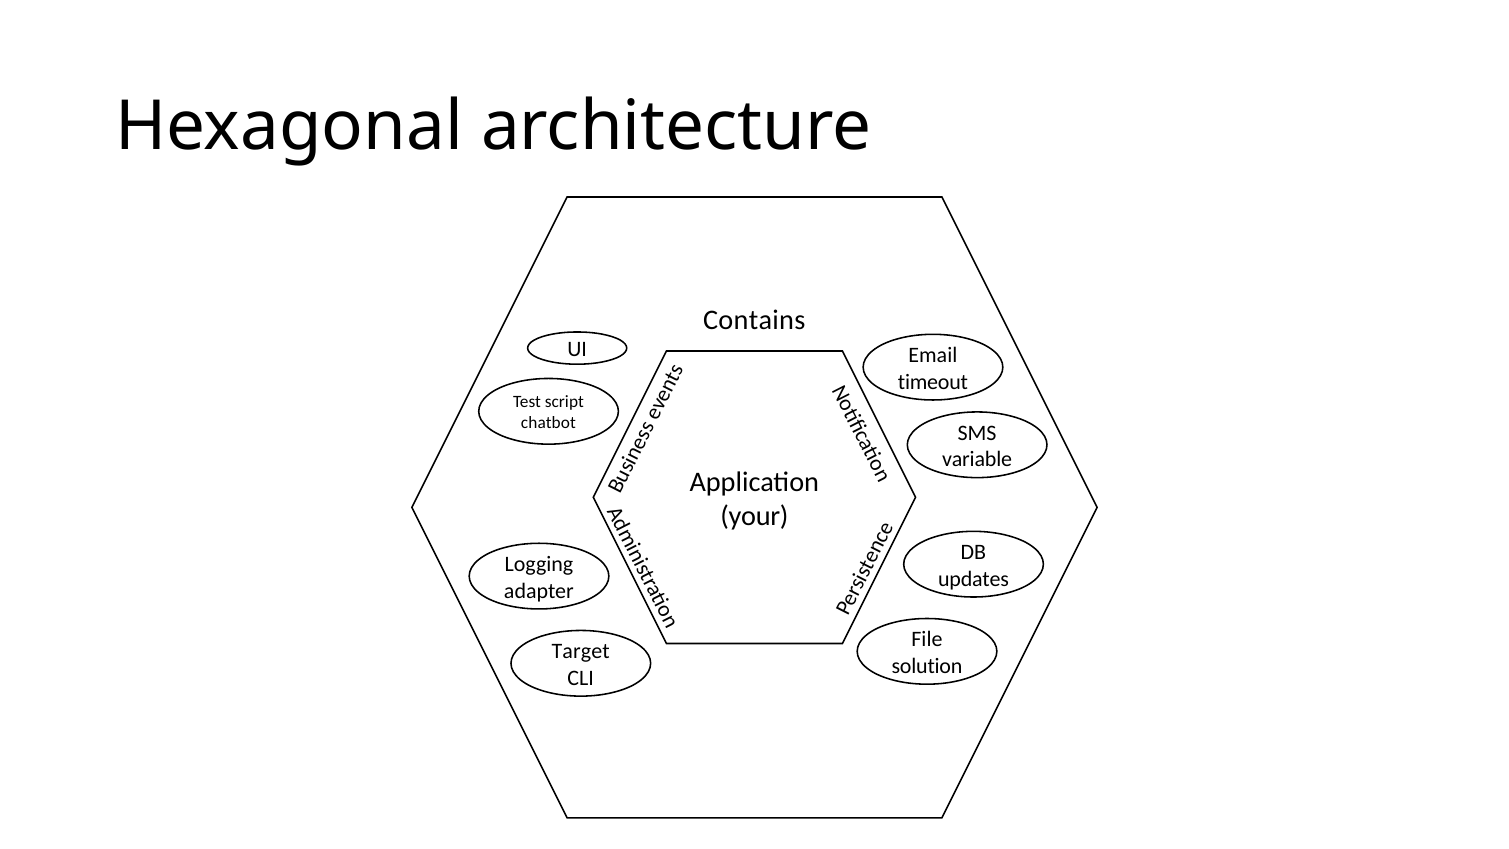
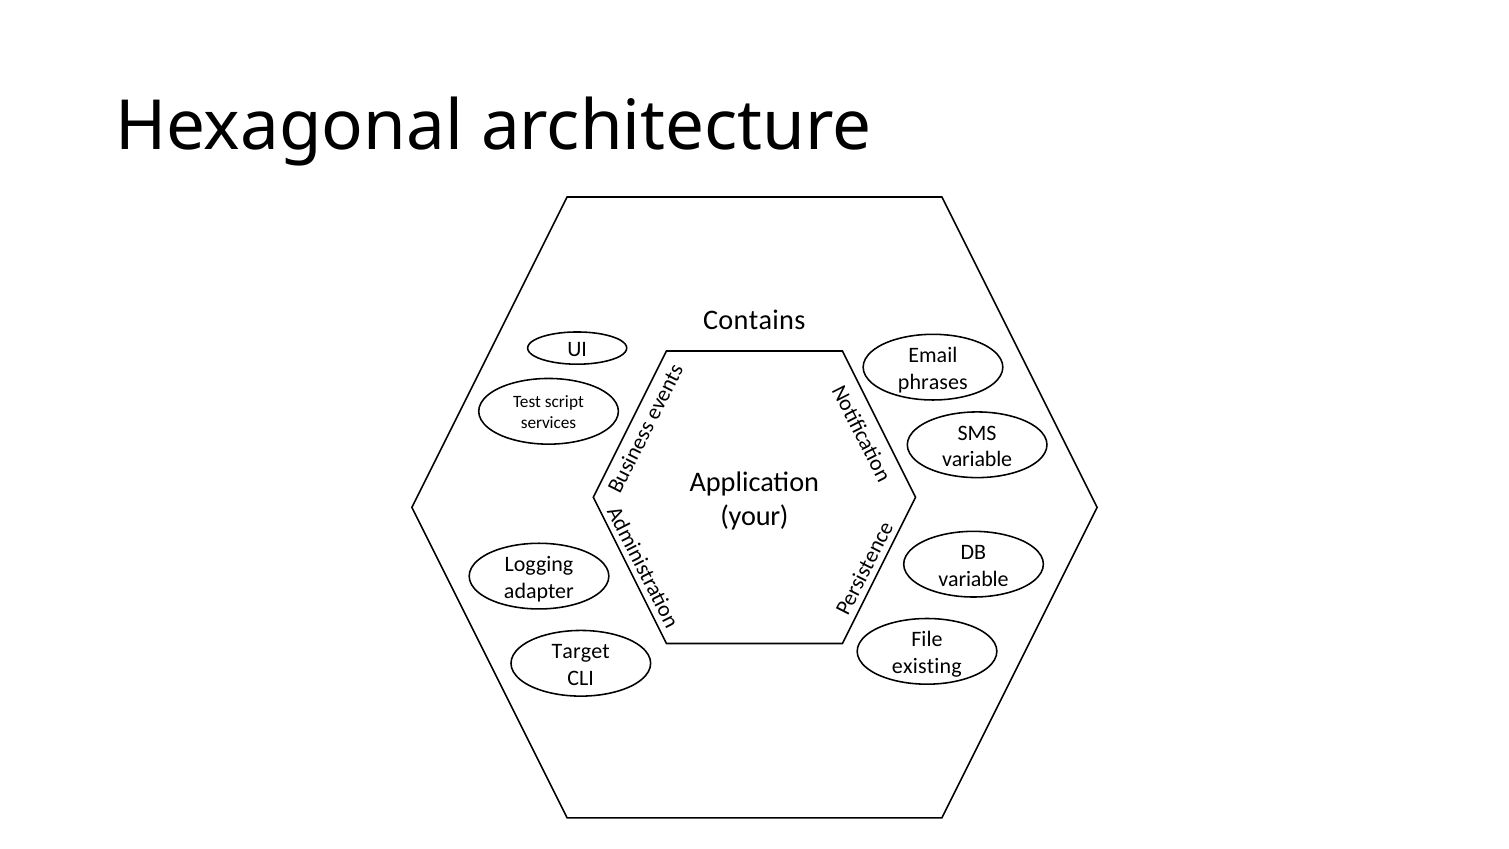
timeout: timeout -> phrases
chatbot: chatbot -> services
updates at (974, 579): updates -> variable
solution: solution -> existing
